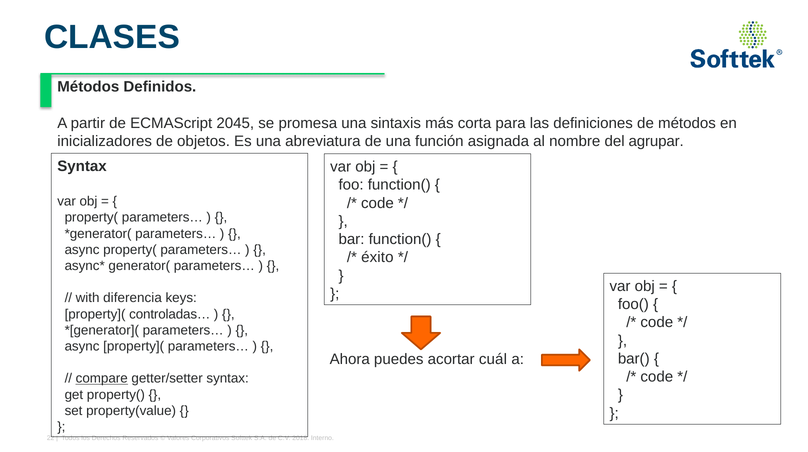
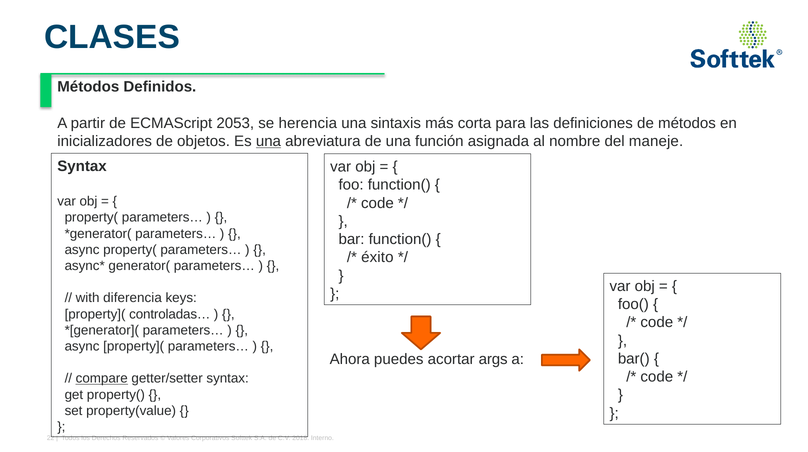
2045: 2045 -> 2053
promesa: promesa -> herencia
una at (268, 141) underline: none -> present
agrupar: agrupar -> maneje
cuál: cuál -> args
